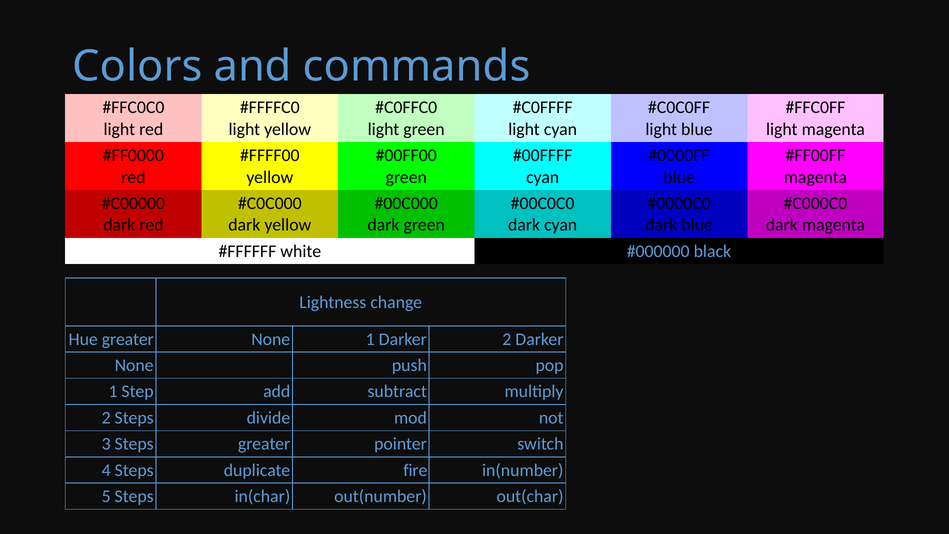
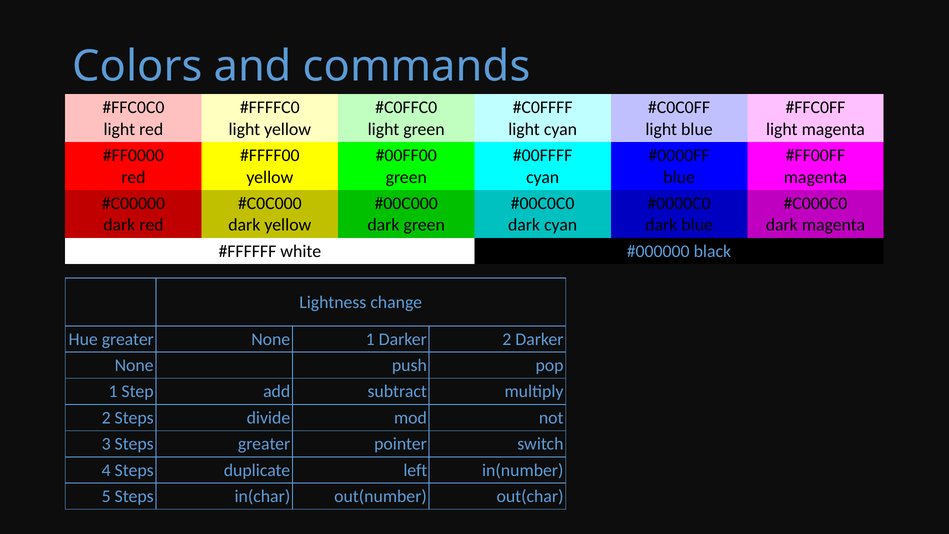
fire: fire -> left
